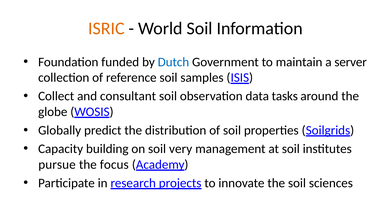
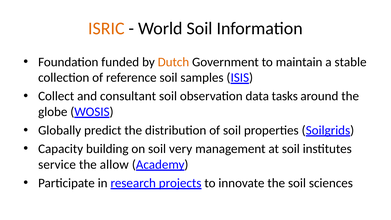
Dutch colour: blue -> orange
server: server -> stable
pursue: pursue -> service
focus: focus -> allow
